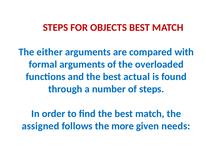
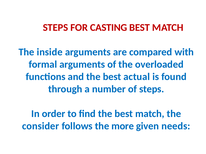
OBJECTS: OBJECTS -> CASTING
either: either -> inside
assigned: assigned -> consider
